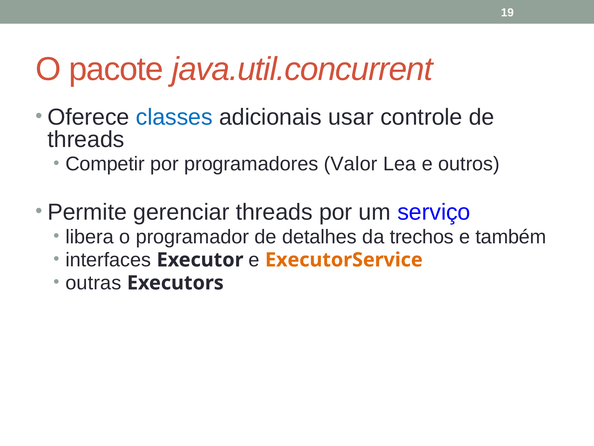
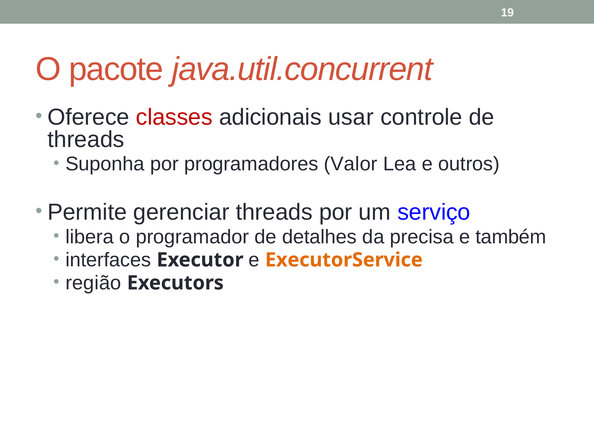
classes colour: blue -> red
Competir: Competir -> Suponha
trechos: trechos -> precisa
outras: outras -> região
